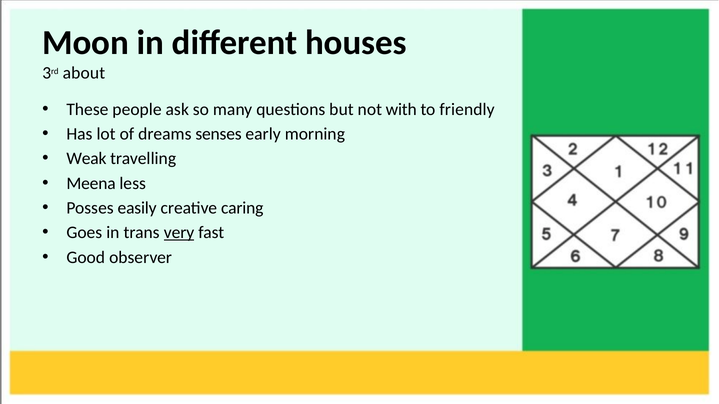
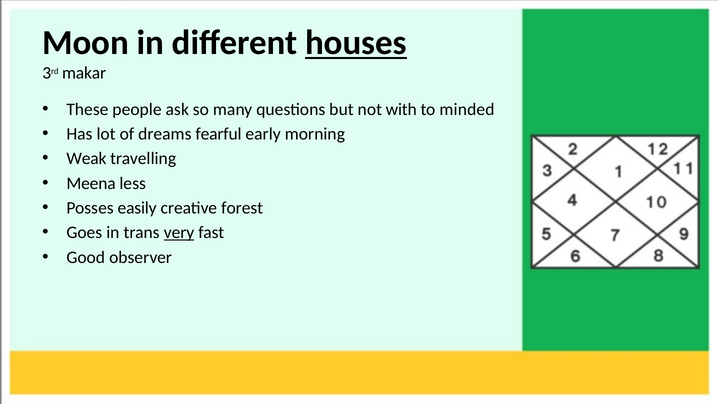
houses underline: none -> present
about: about -> makar
friendly: friendly -> minded
senses: senses -> fearful
caring: caring -> forest
